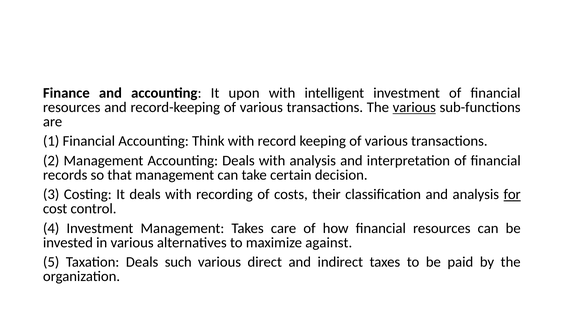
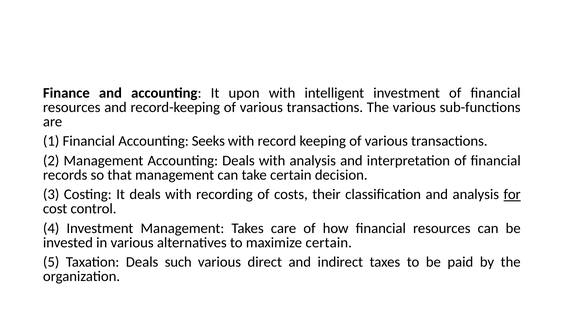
various at (414, 107) underline: present -> none
Think: Think -> Seeks
maximize against: against -> certain
